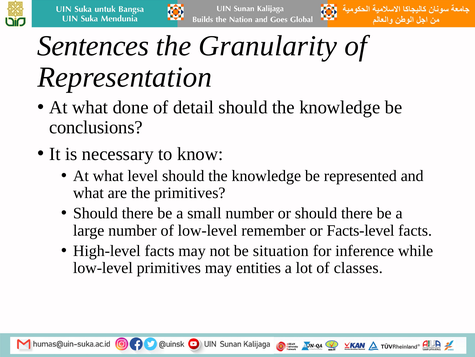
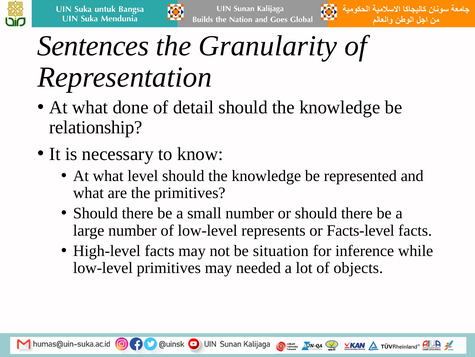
conclusions: conclusions -> relationship
remember: remember -> represents
entities: entities -> needed
classes: classes -> objects
